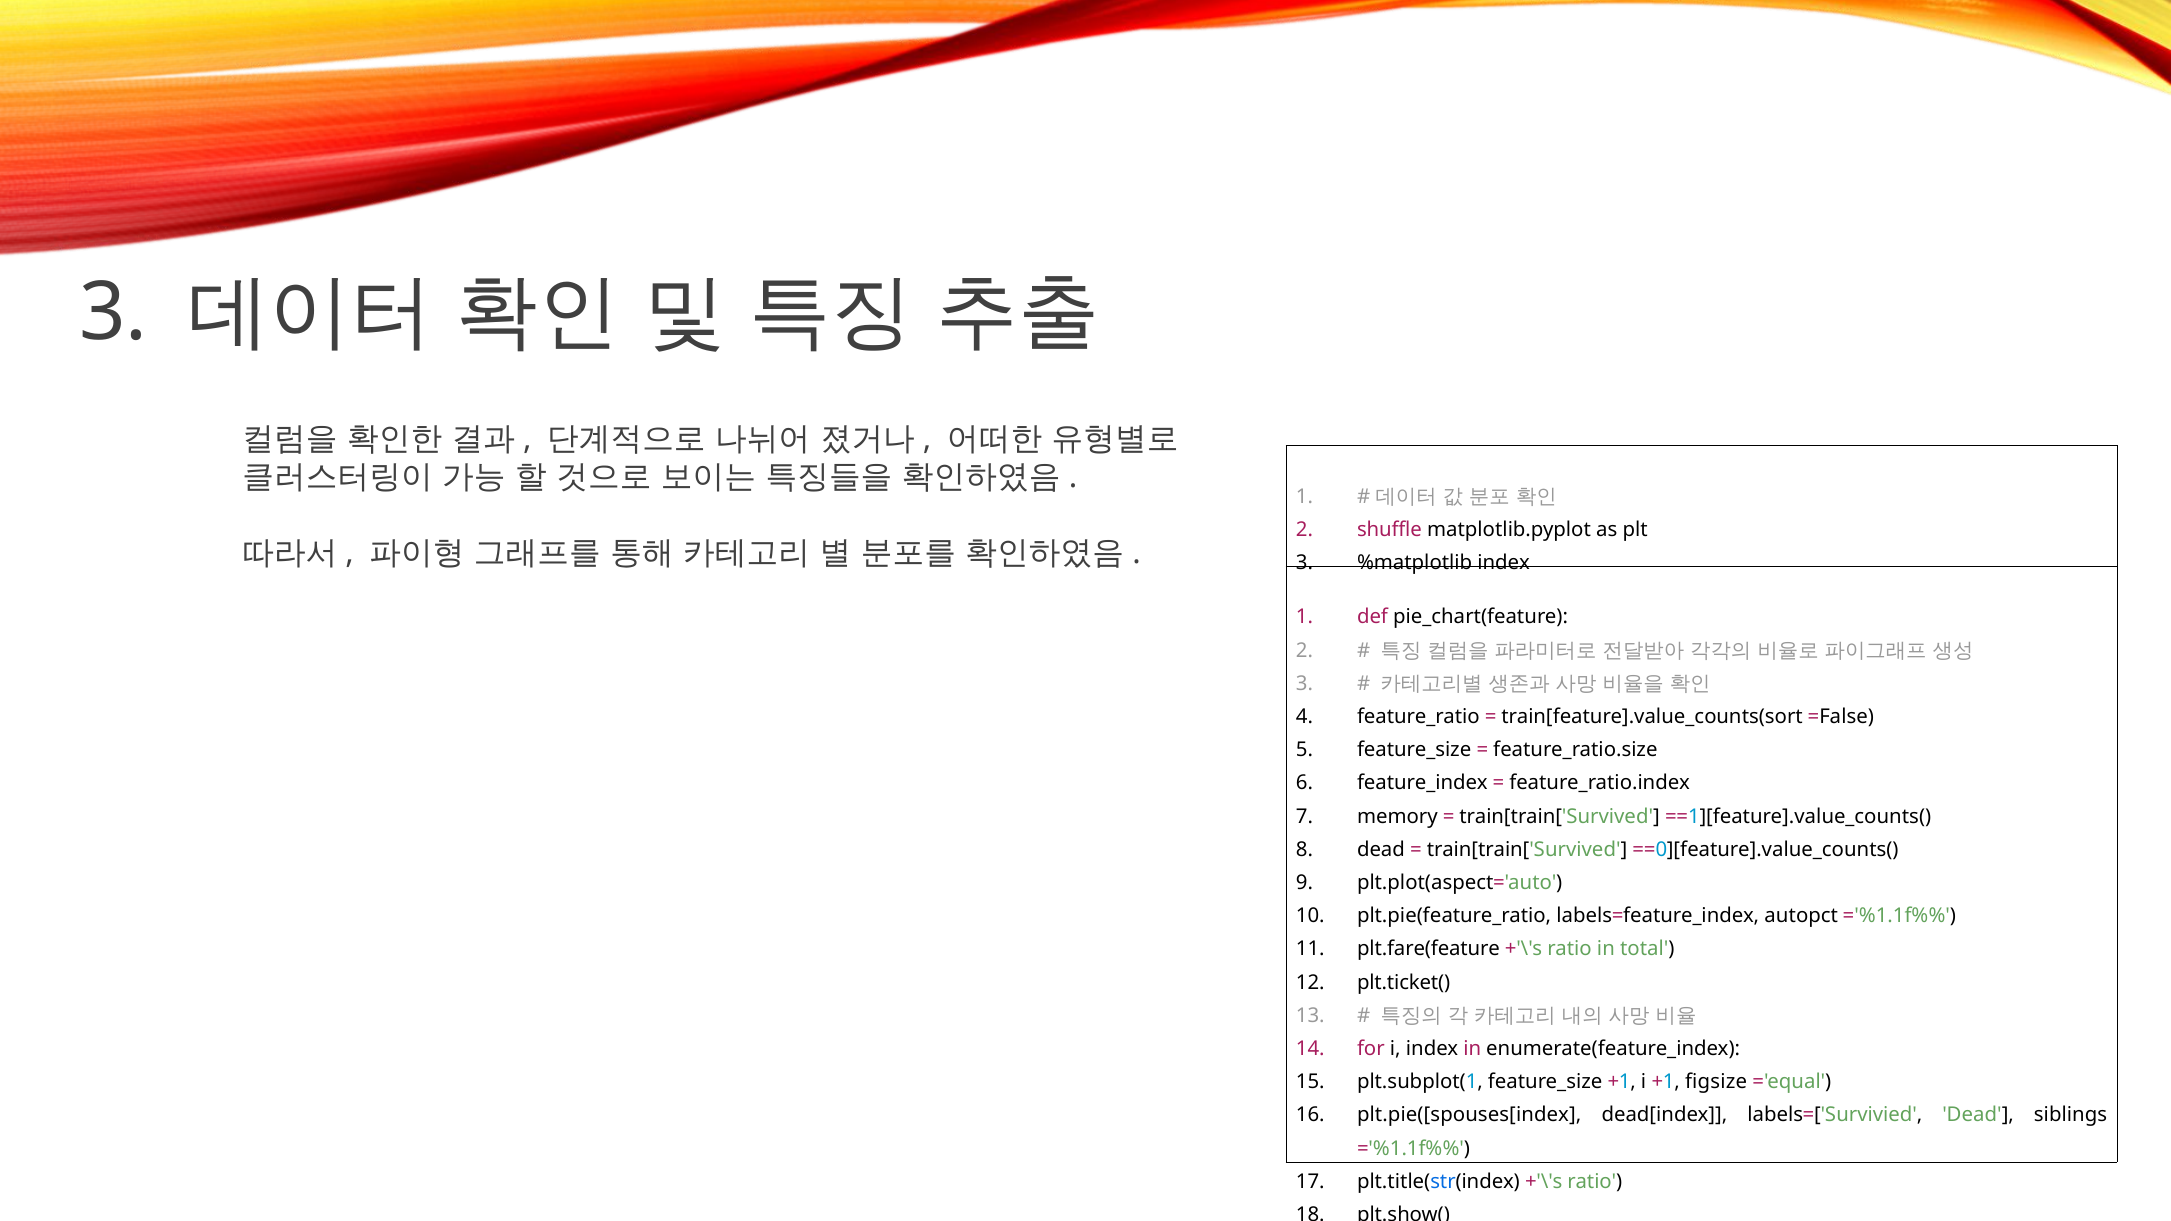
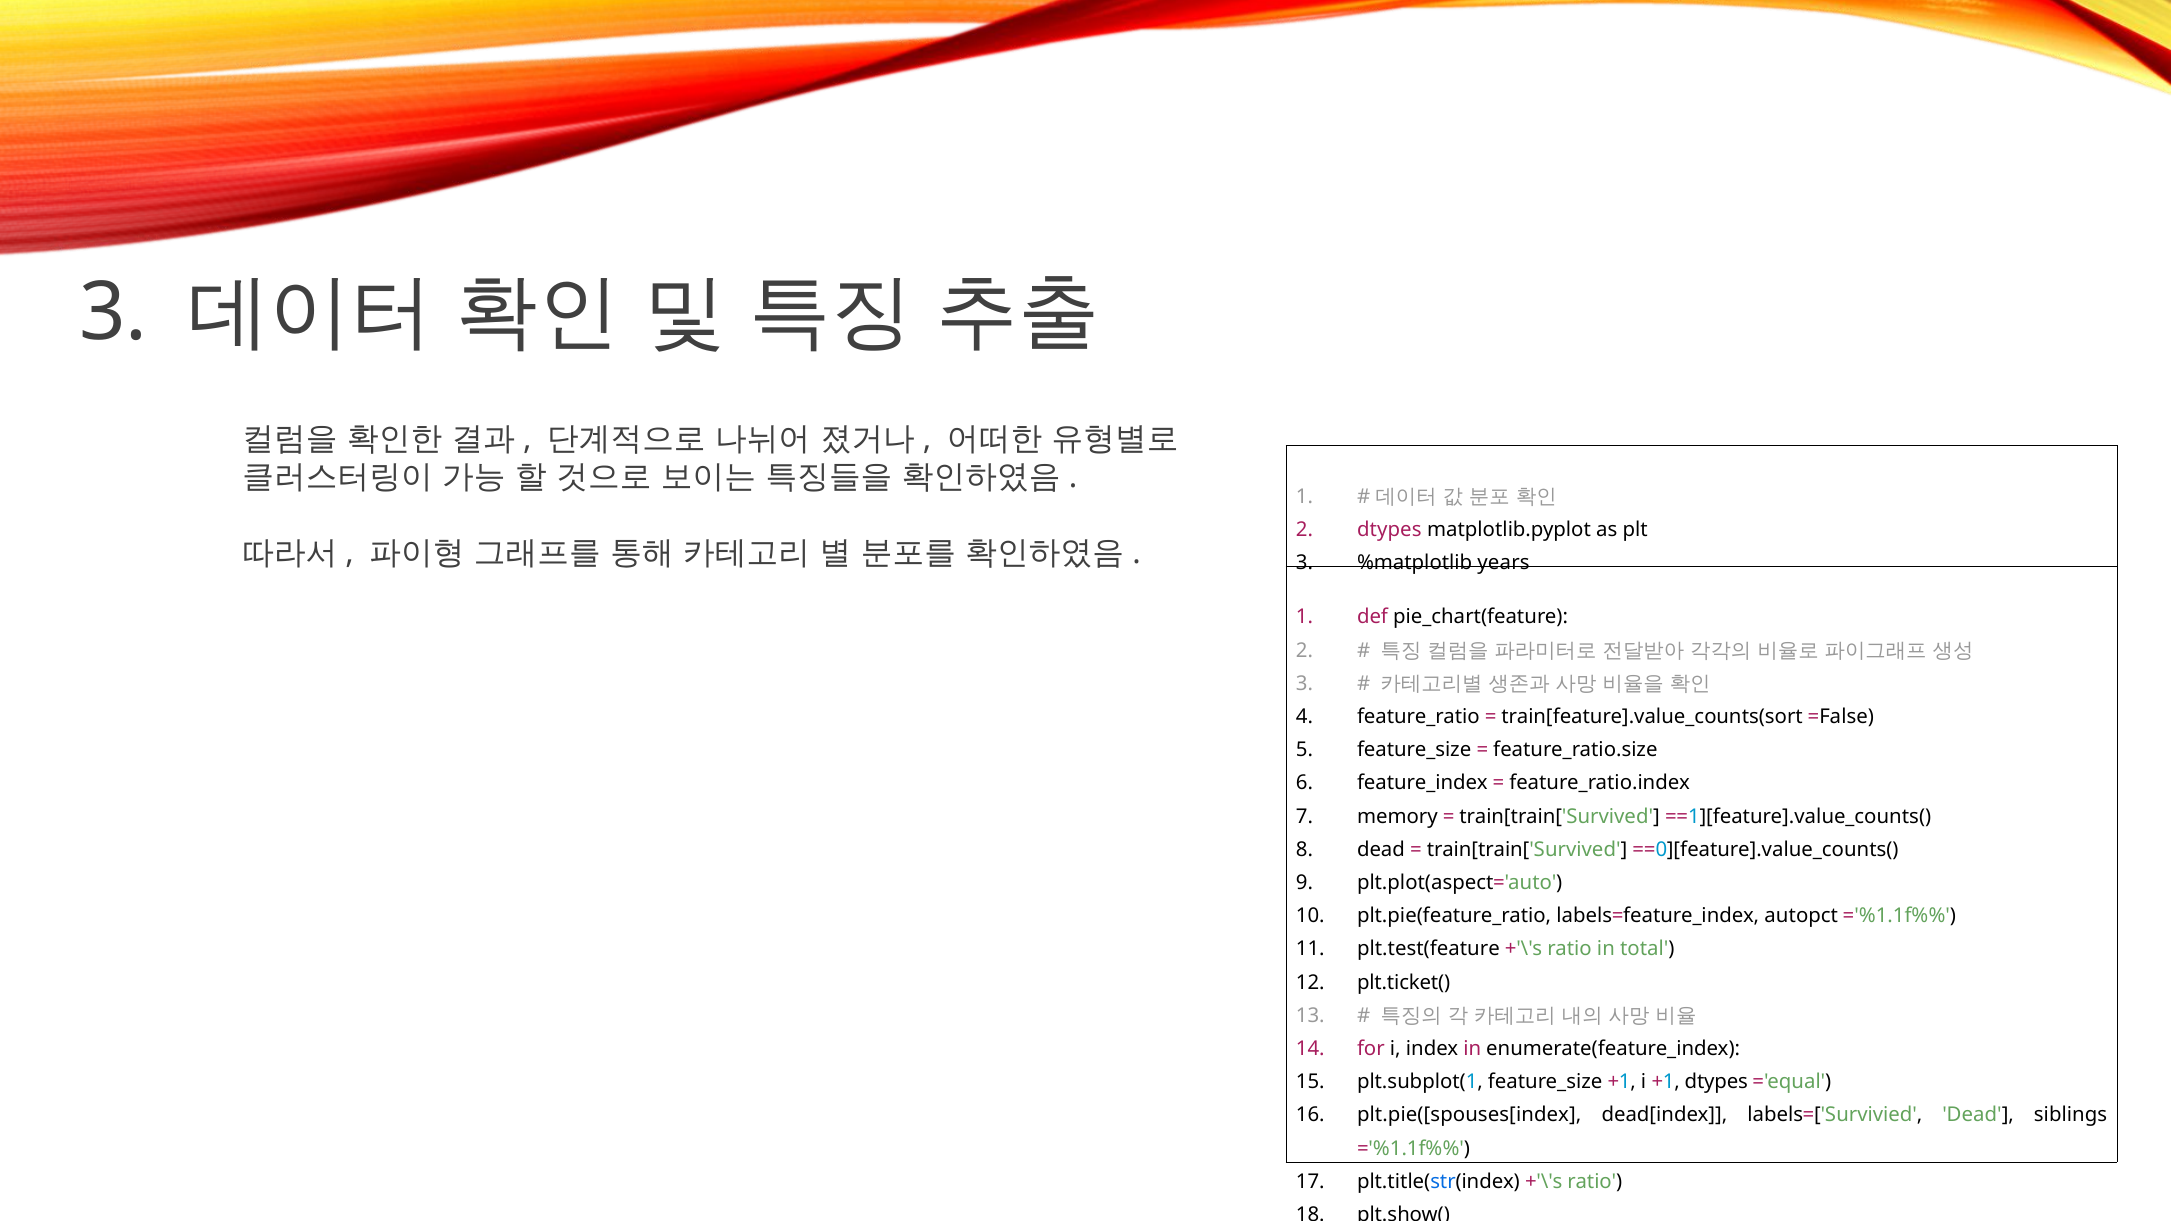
shuffle at (1389, 530): shuffle -> dtypes
%matplotlib index: index -> years
plt.fare(feature: plt.fare(feature -> plt.test(feature
+1 figsize: figsize -> dtypes
